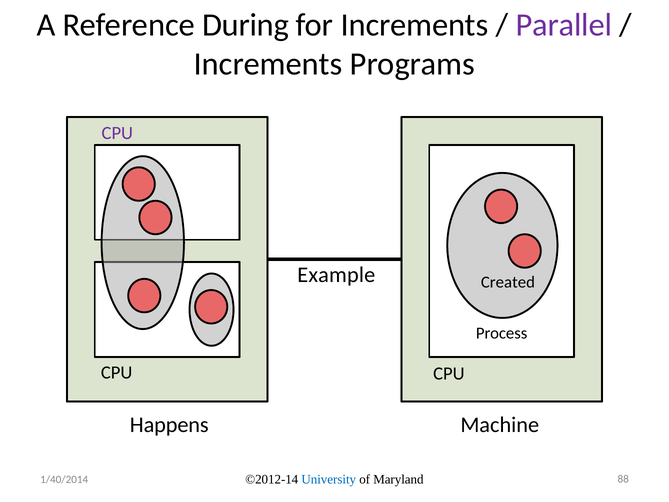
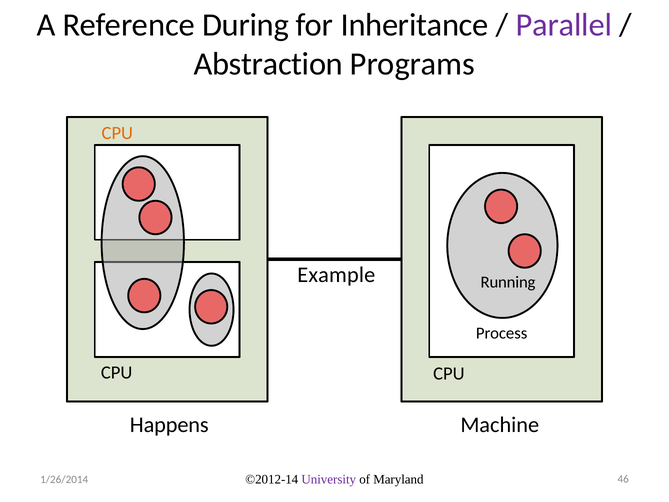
for Increments: Increments -> Inheritance
Increments at (268, 64): Increments -> Abstraction
CPU at (117, 133) colour: purple -> orange
Created: Created -> Running
University colour: blue -> purple
88: 88 -> 46
1/40/2014: 1/40/2014 -> 1/26/2014
